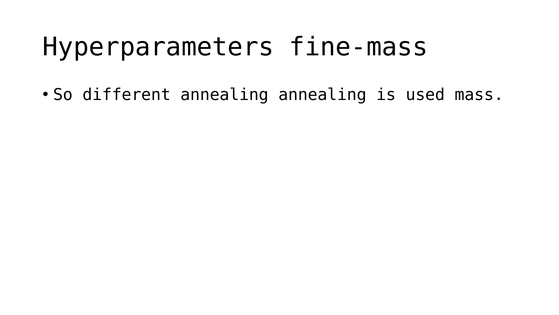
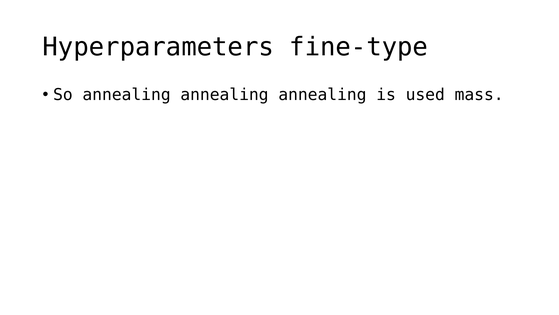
fine-mass: fine-mass -> fine-type
So different: different -> annealing
